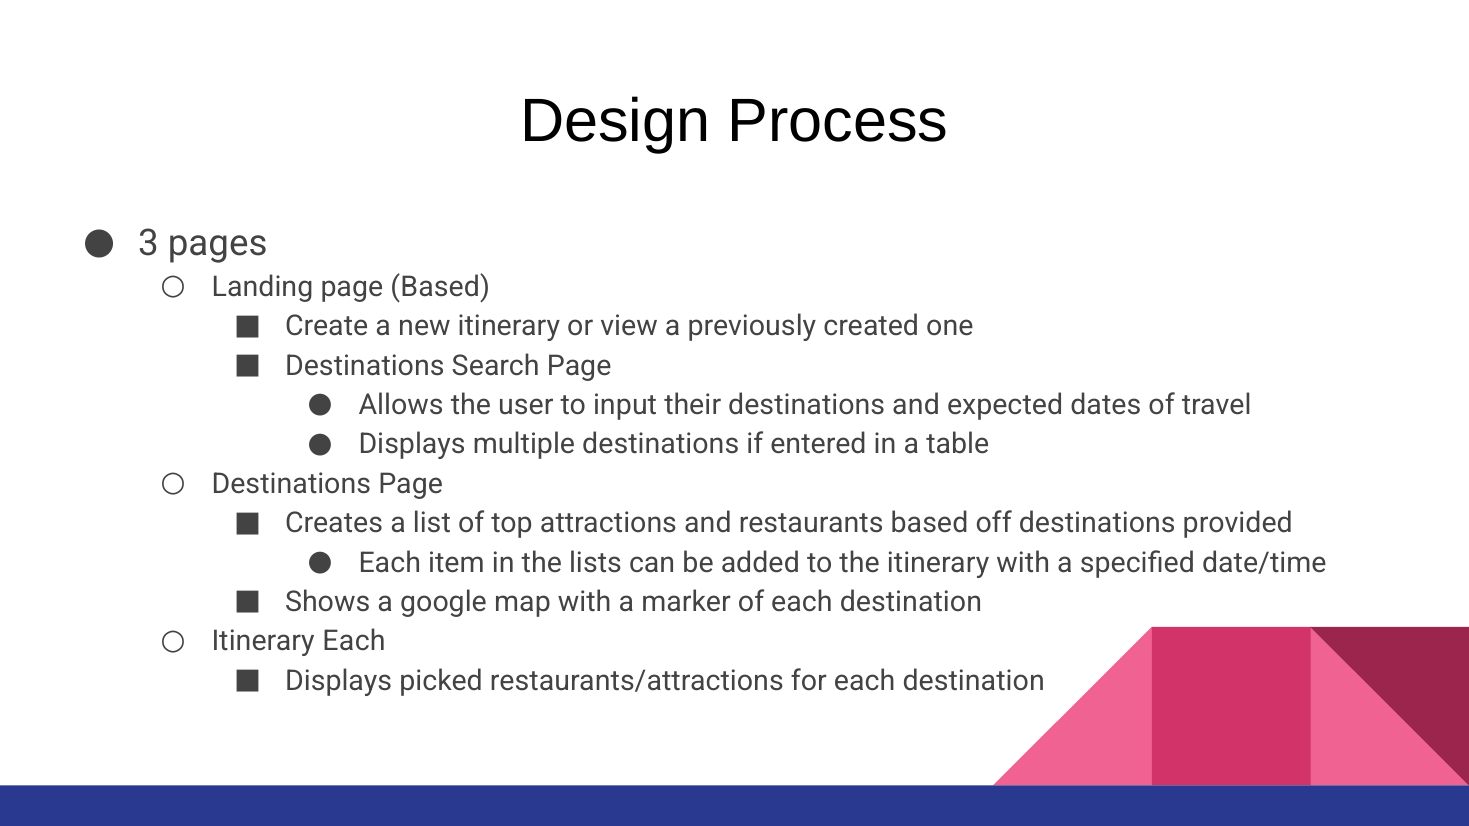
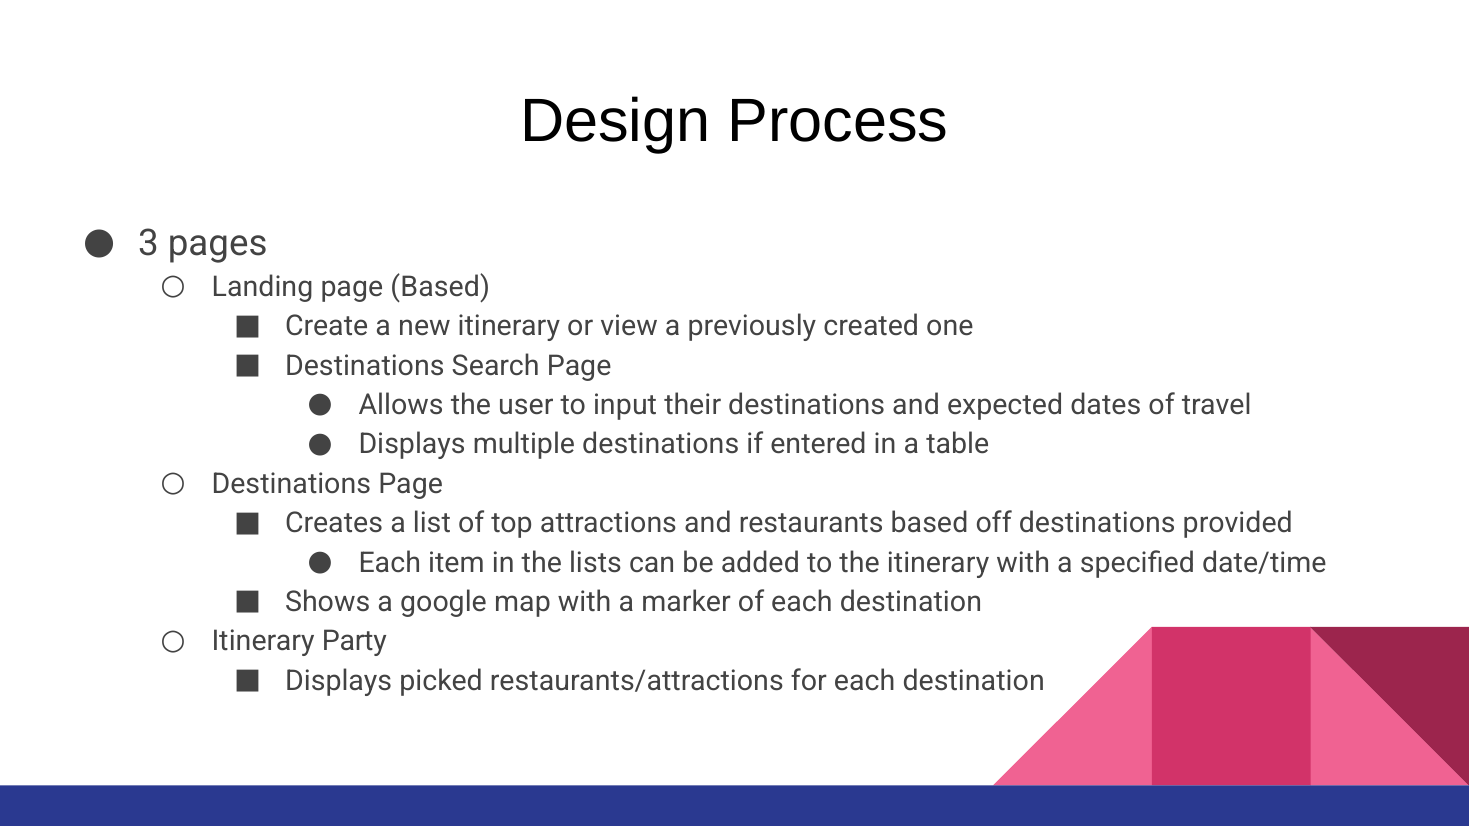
Itinerary Each: Each -> Party
